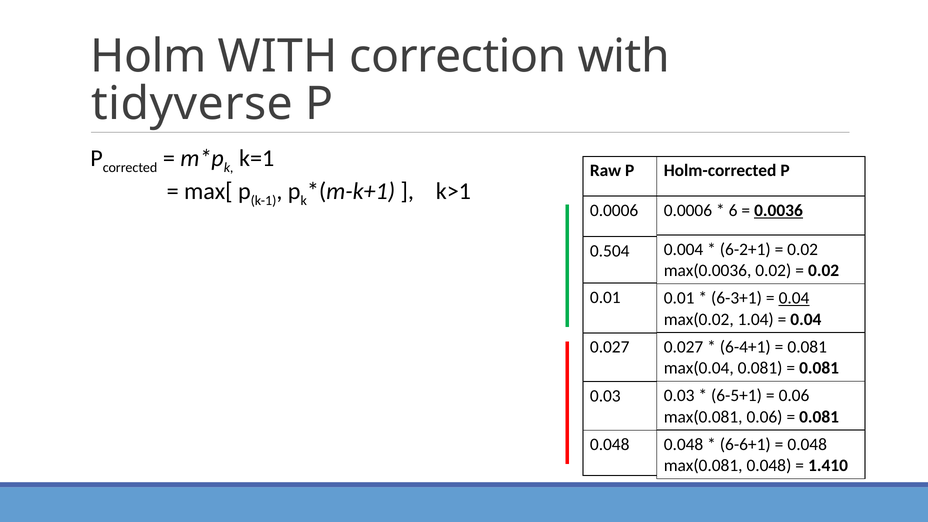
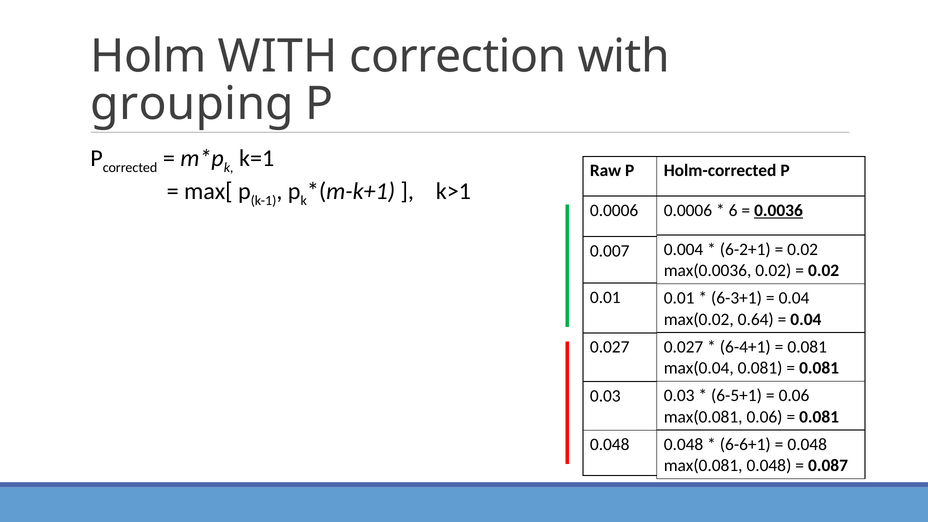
tidyverse: tidyverse -> grouping
0.504: 0.504 -> 0.007
0.04 at (794, 298) underline: present -> none
1.04: 1.04 -> 0.64
1.410: 1.410 -> 0.087
